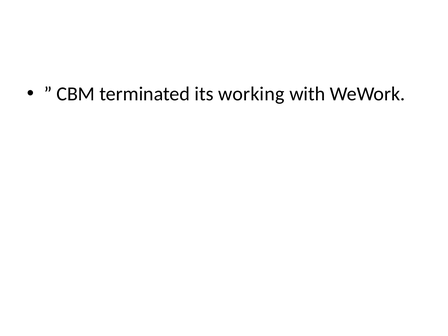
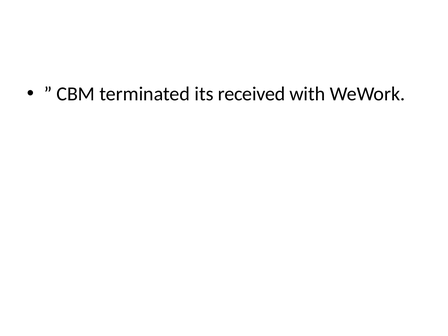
working: working -> received
